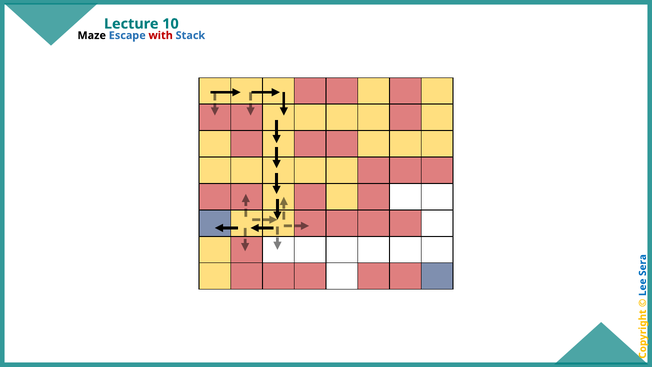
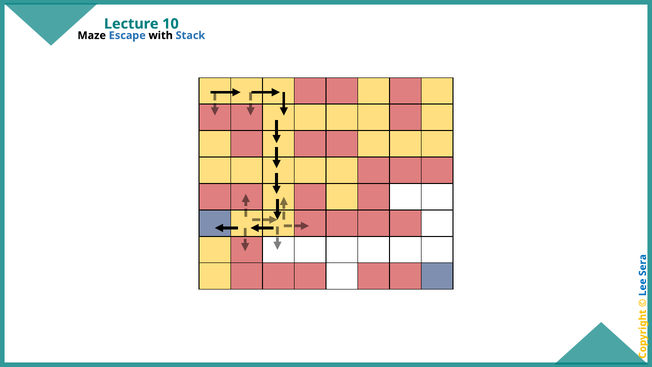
with colour: red -> black
